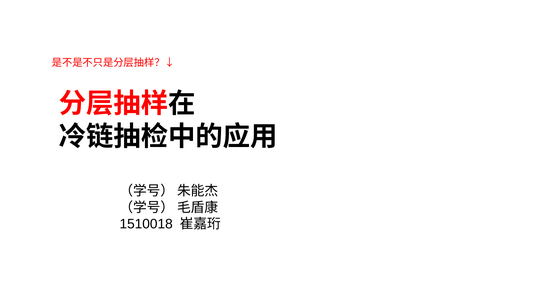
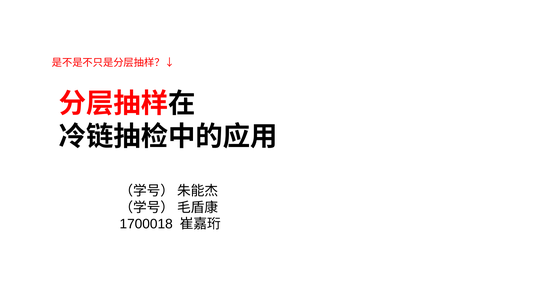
1510018: 1510018 -> 1700018
